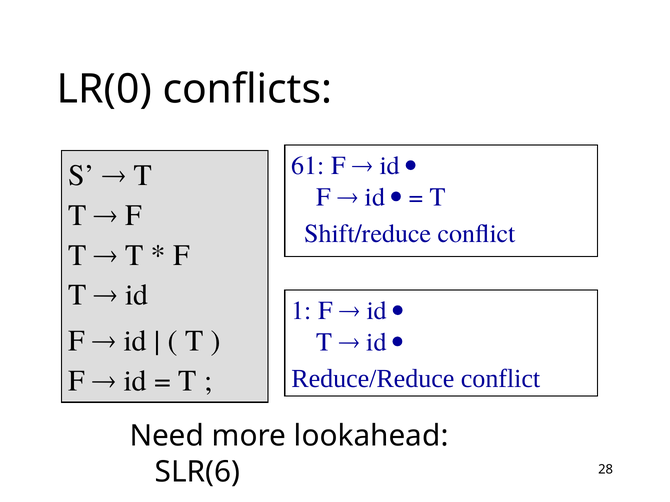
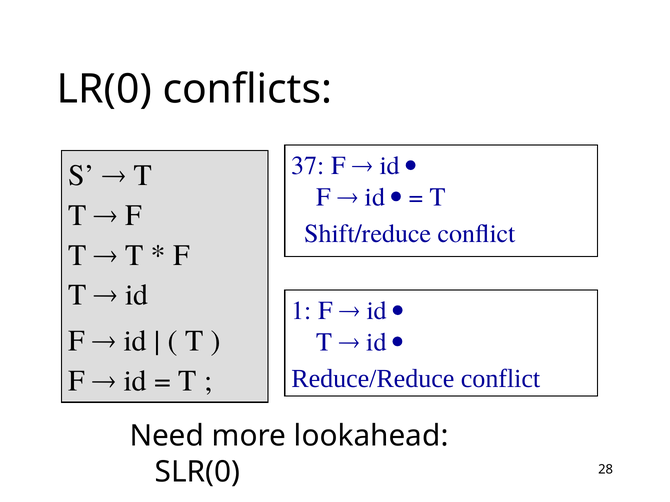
61: 61 -> 37
SLR(6: SLR(6 -> SLR(0
